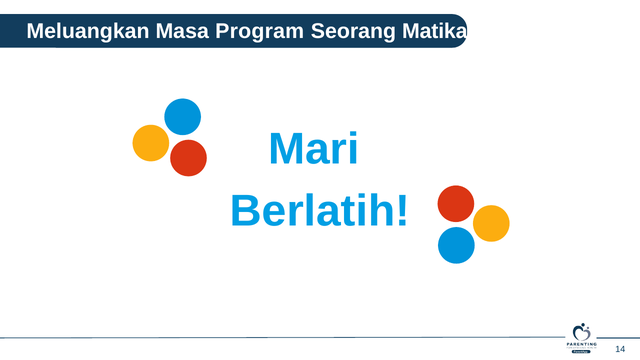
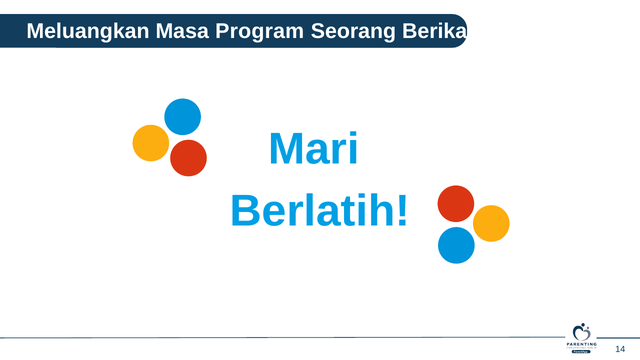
Matikan: Matikan -> Berikan
